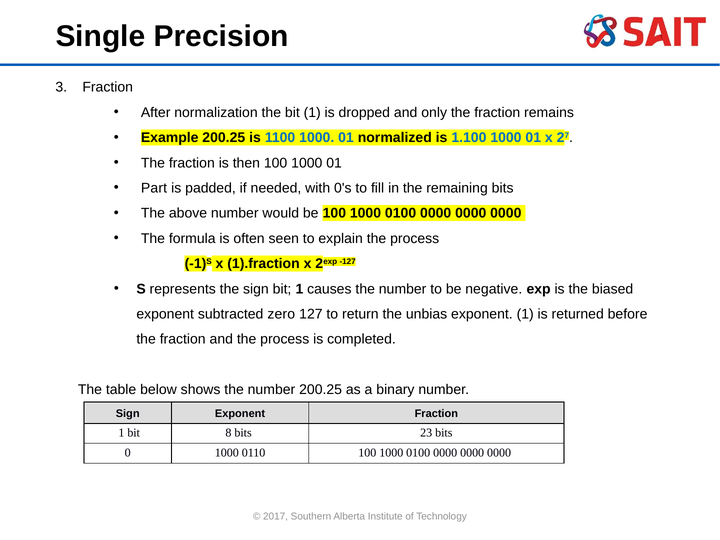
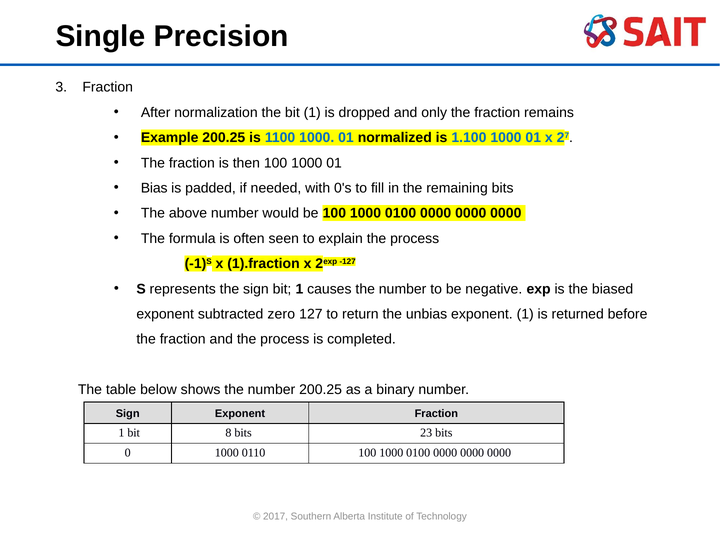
Part: Part -> Bias
